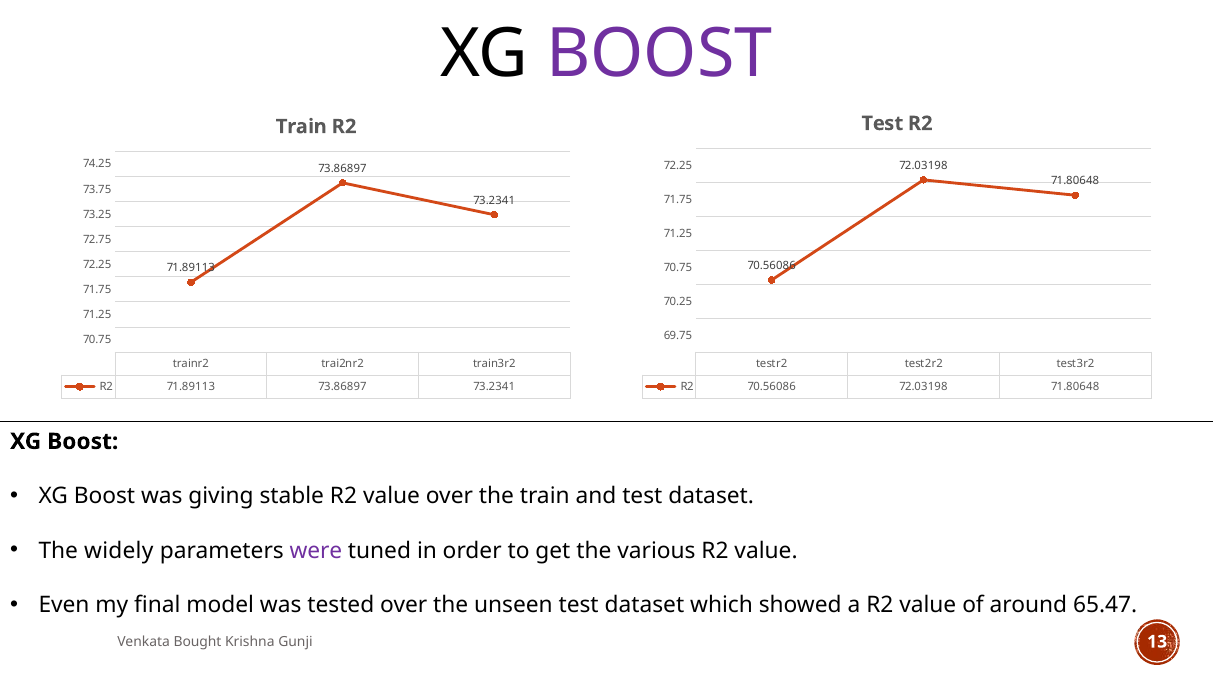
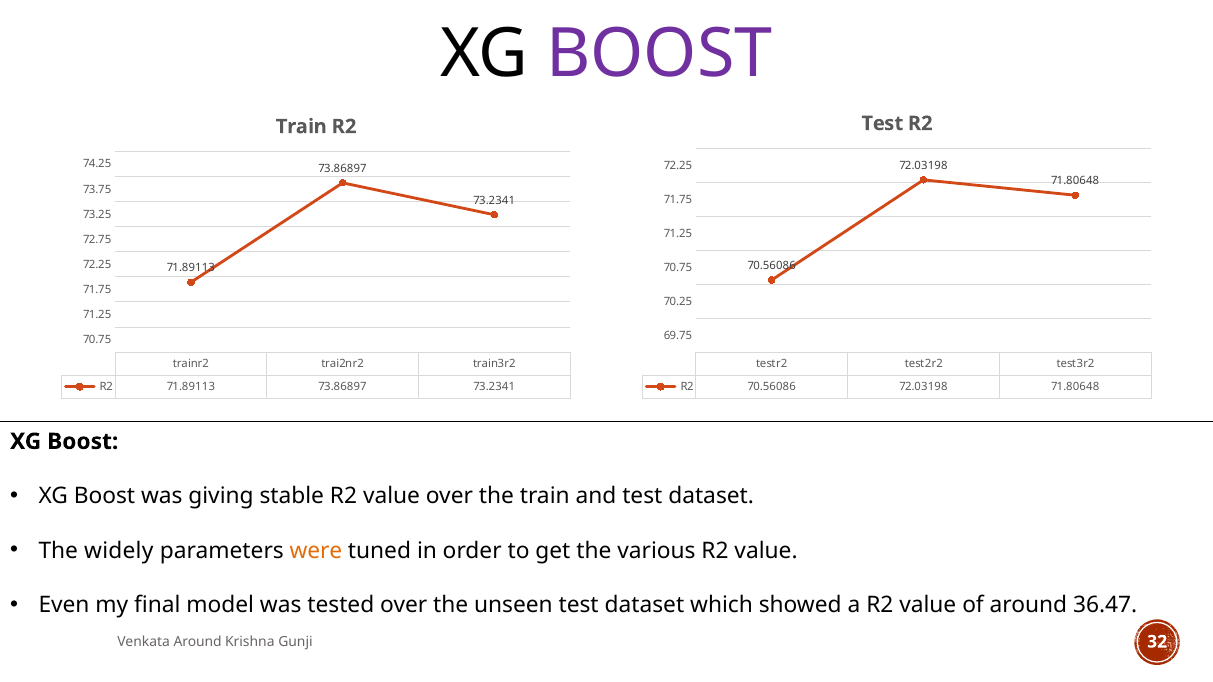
were colour: purple -> orange
65.47: 65.47 -> 36.47
Venkata Bought: Bought -> Around
13: 13 -> 32
